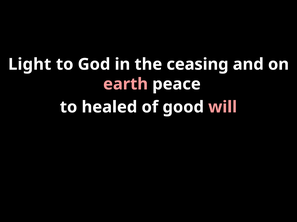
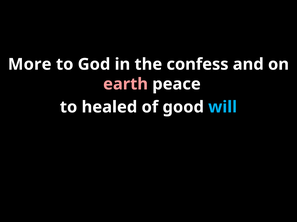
Light: Light -> More
ceasing: ceasing -> confess
will colour: pink -> light blue
